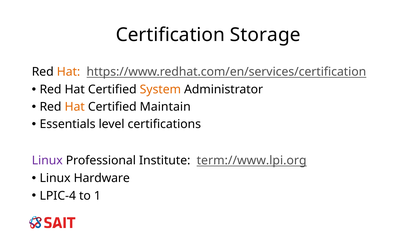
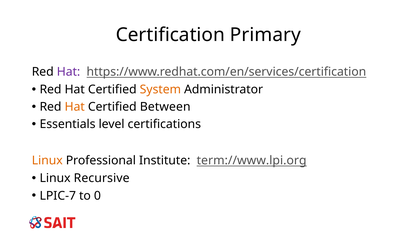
Storage: Storage -> Primary
Hat at (69, 72) colour: orange -> purple
Maintain: Maintain -> Between
Linux at (47, 161) colour: purple -> orange
Hardware: Hardware -> Recursive
LPIC-4: LPIC-4 -> LPIC-7
1: 1 -> 0
